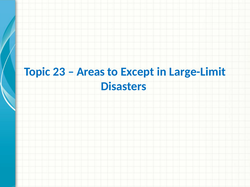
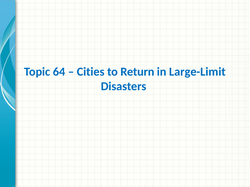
23: 23 -> 64
Areas: Areas -> Cities
Except: Except -> Return
